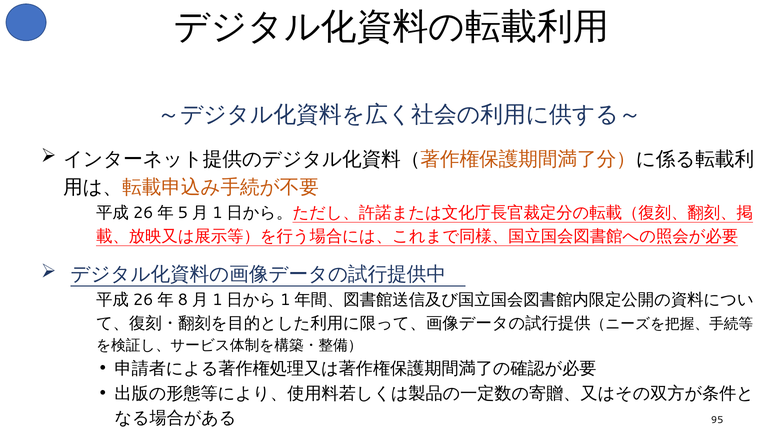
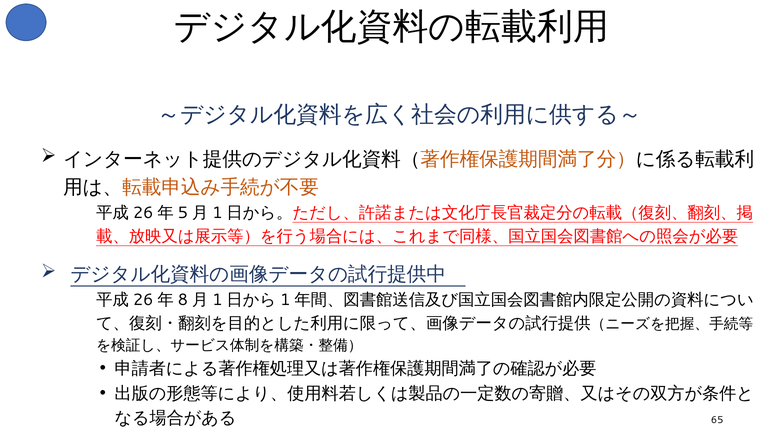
95: 95 -> 65
